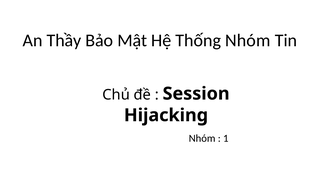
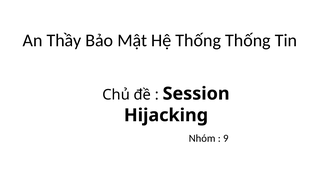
Thống Nhóm: Nhóm -> Thống
1: 1 -> 9
